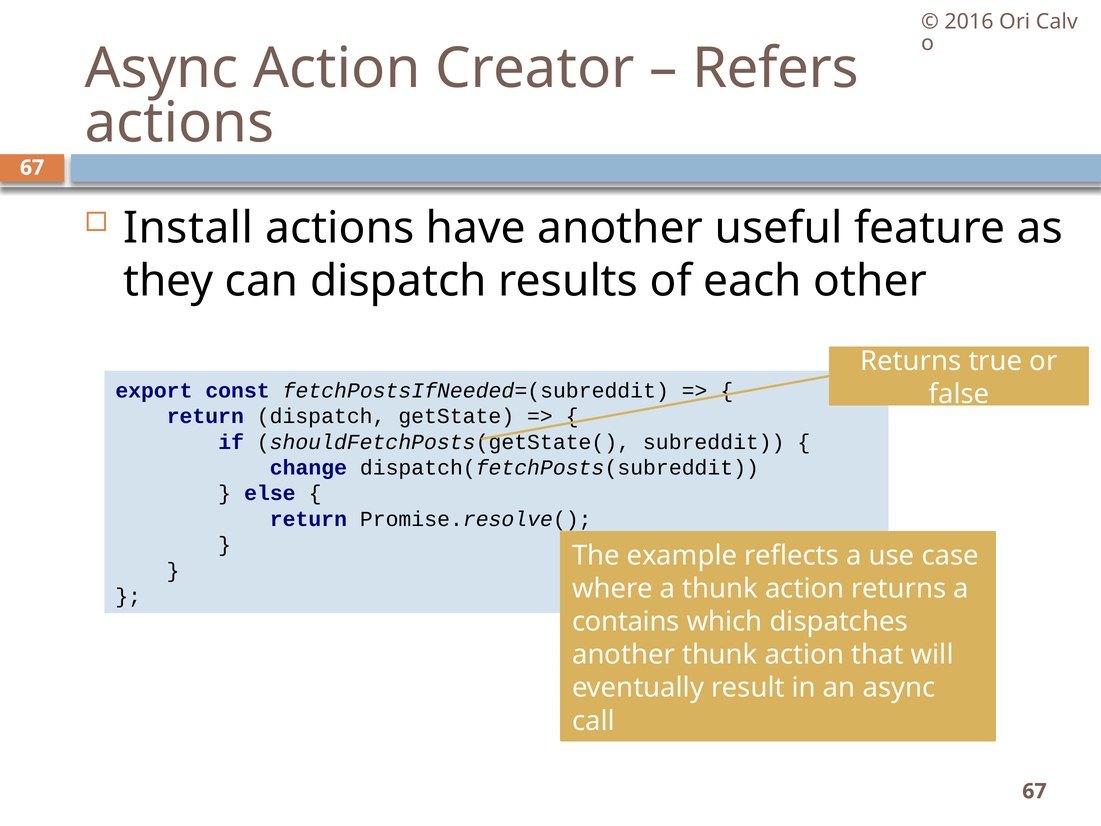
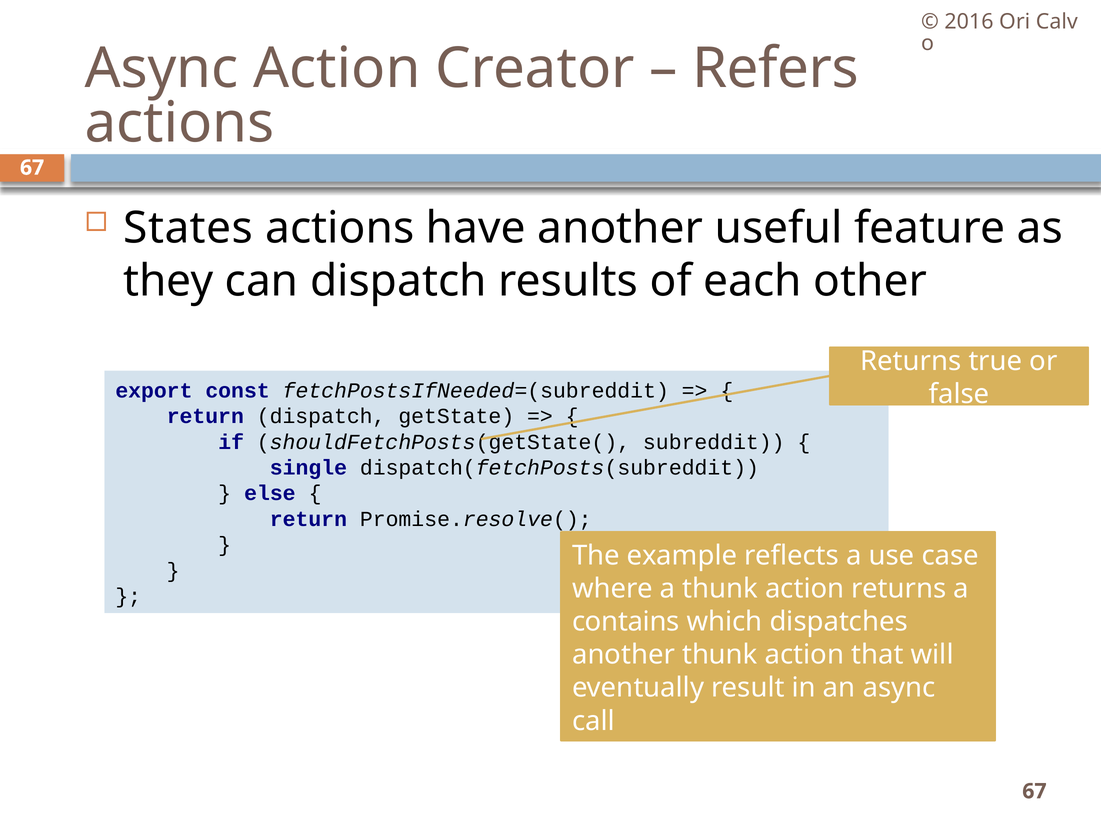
Install: Install -> States
change: change -> single
